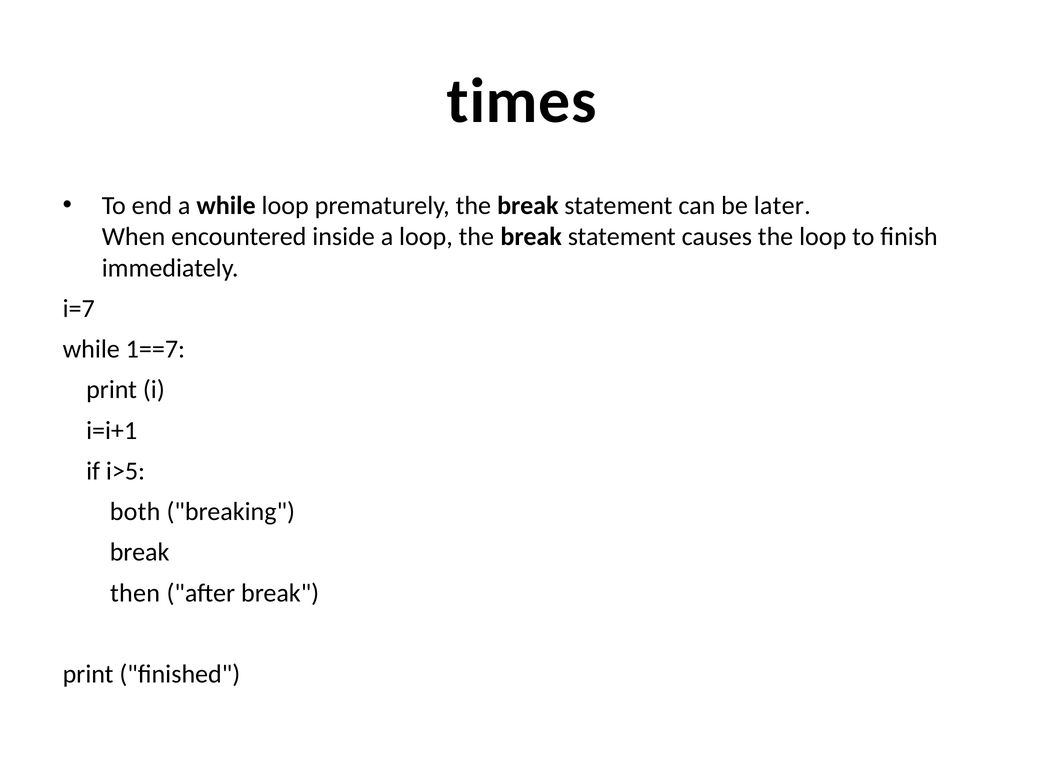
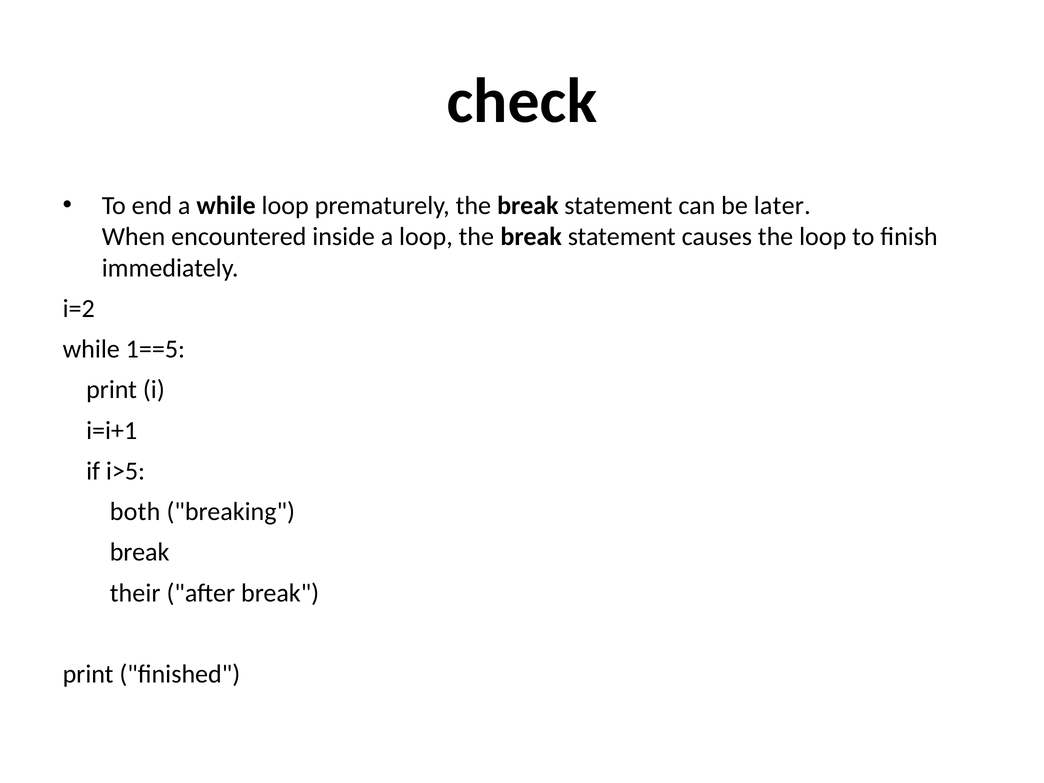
times: times -> check
i=7: i=7 -> i=2
1==7: 1==7 -> 1==5
then: then -> their
